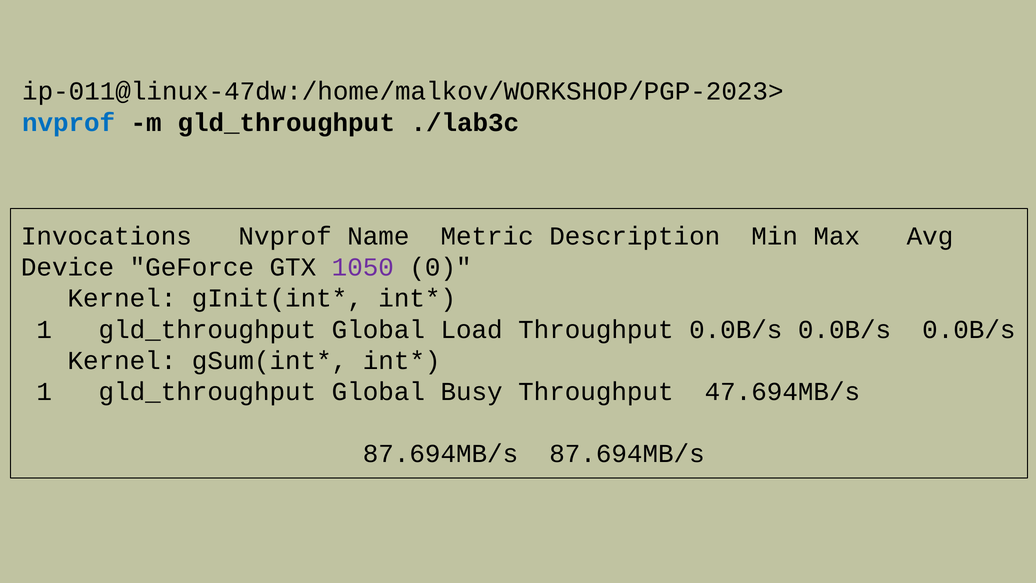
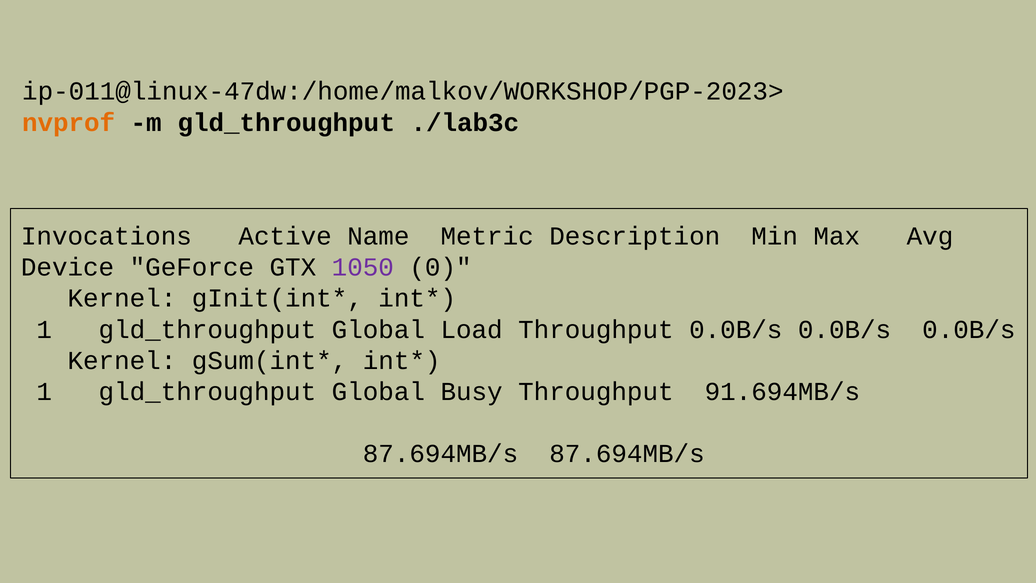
nvprof at (69, 122) colour: blue -> orange
Invocations Nvprof: Nvprof -> Active
47.694MB/s: 47.694MB/s -> 91.694MB/s
